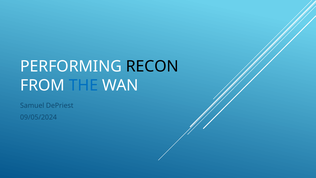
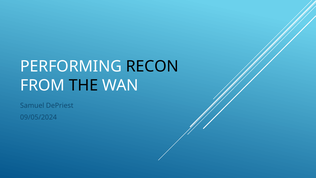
THE colour: blue -> black
